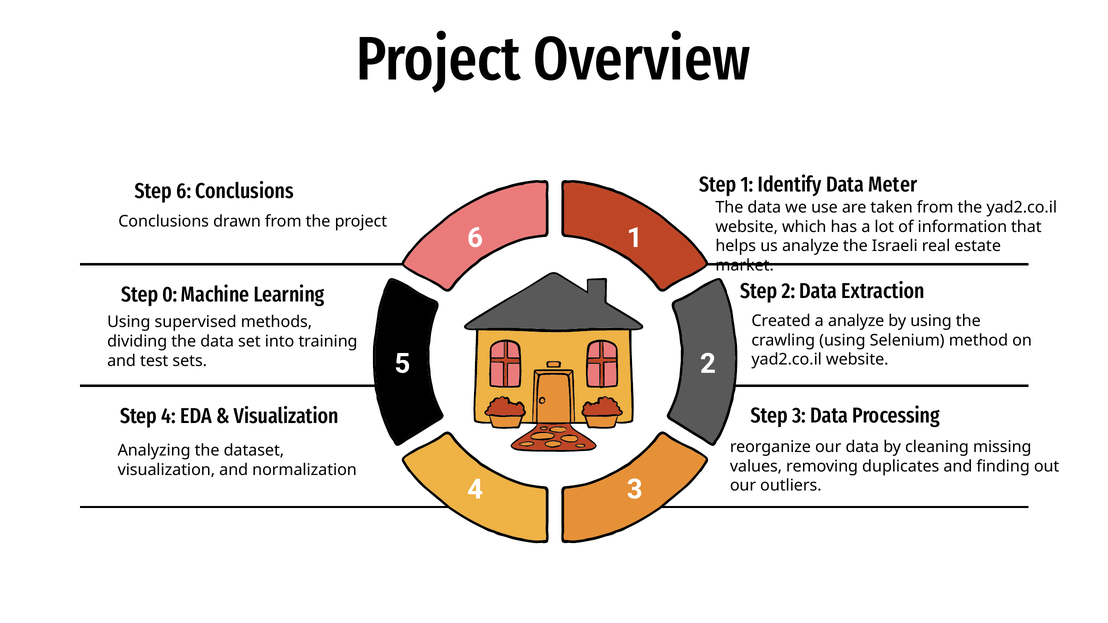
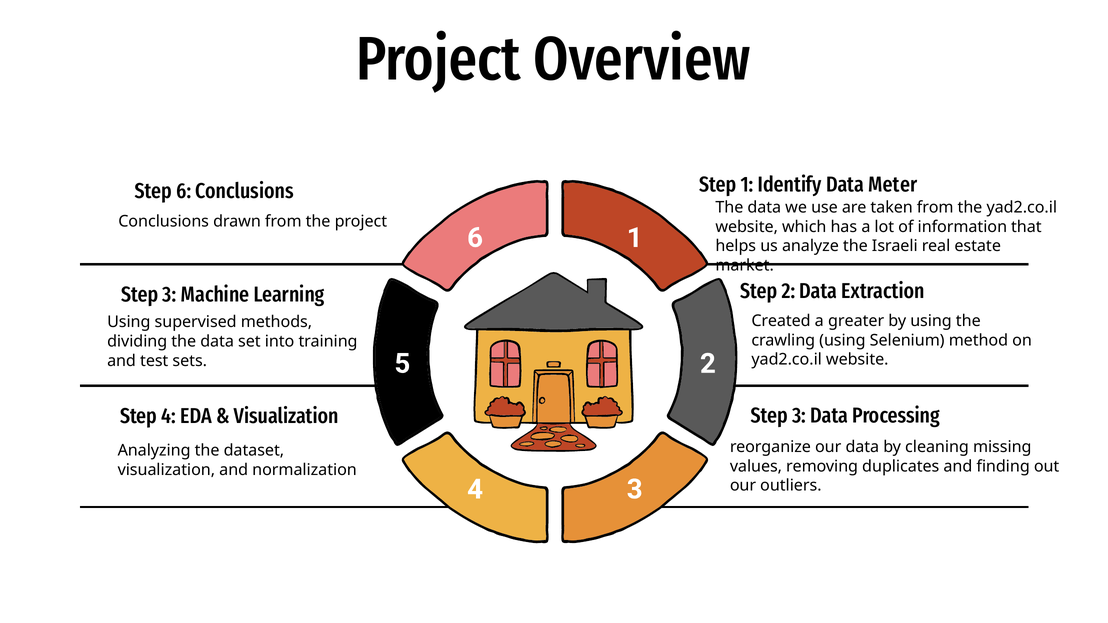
0 at (170, 295): 0 -> 3
a analyze: analyze -> greater
